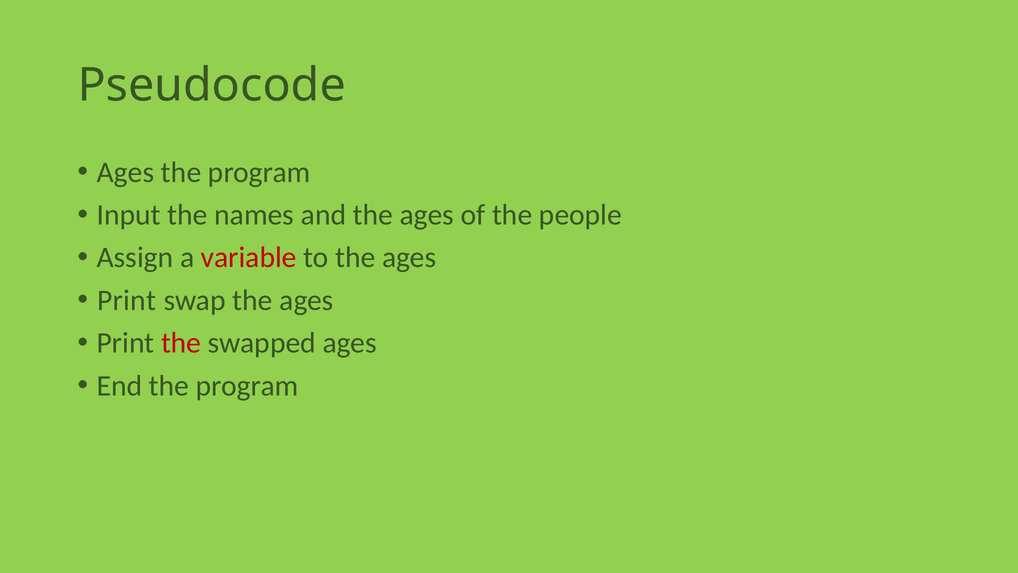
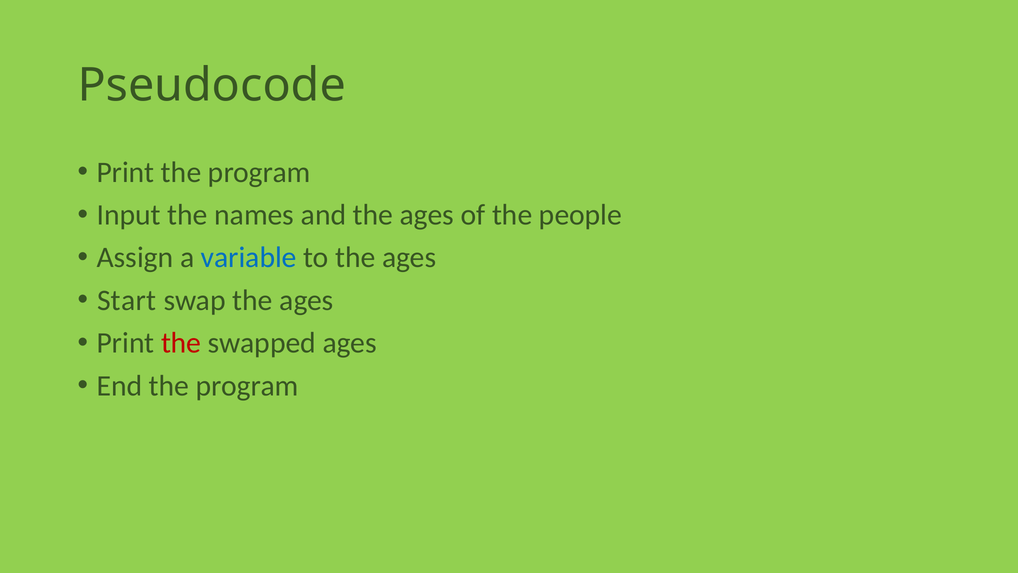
Ages at (126, 172): Ages -> Print
variable colour: red -> blue
Print at (127, 300): Print -> Start
